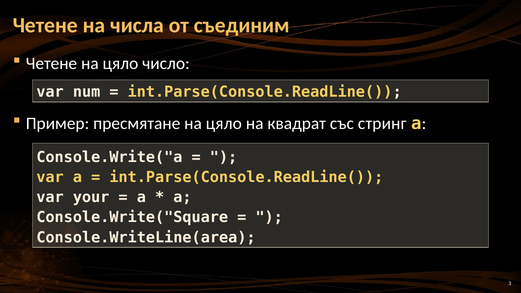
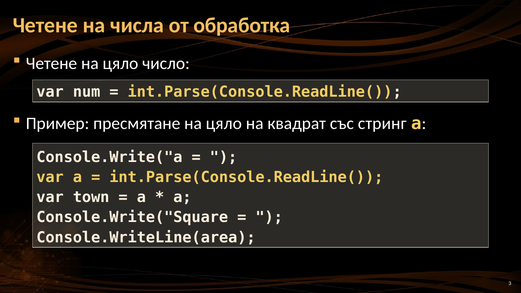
съединим: съединим -> обработка
your: your -> town
